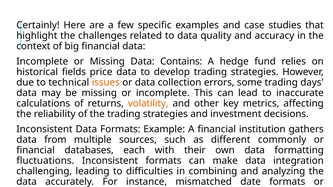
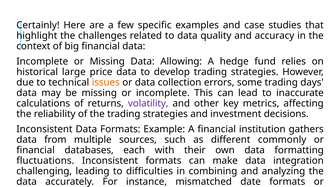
Contains: Contains -> Allowing
fields: fields -> large
volatility colour: orange -> purple
